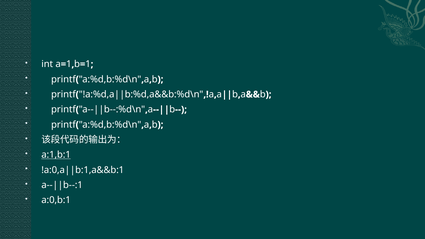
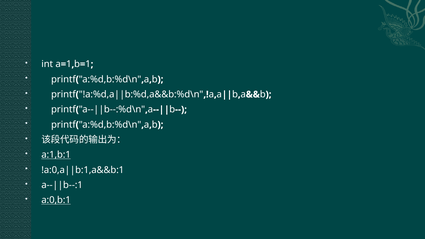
a:0,b:1 underline: none -> present
